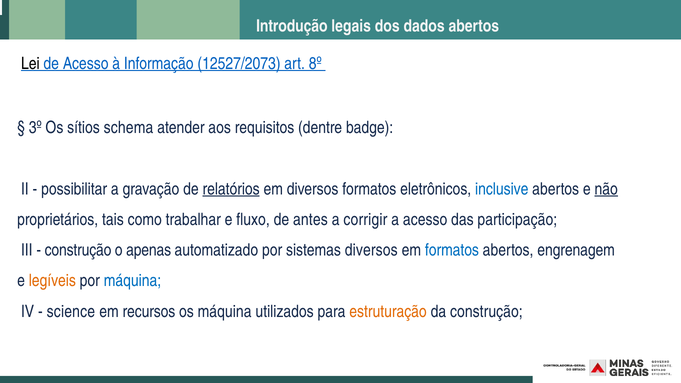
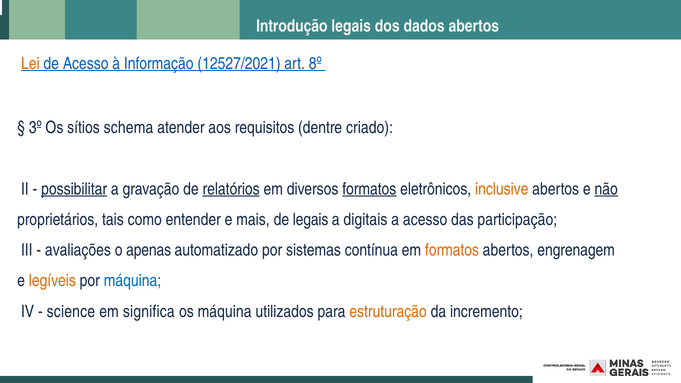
Lei colour: black -> orange
12527/2073: 12527/2073 -> 12527/2021
badge: badge -> criado
possibilitar underline: none -> present
formatos at (369, 189) underline: none -> present
inclusive colour: blue -> orange
trabalhar: trabalhar -> entender
fluxo: fluxo -> mais
de antes: antes -> legais
corrigir: corrigir -> digitais
construção at (78, 250): construção -> avaliações
sistemas diversos: diversos -> contínua
formatos at (452, 250) colour: blue -> orange
recursos: recursos -> significa
da construção: construção -> incremento
